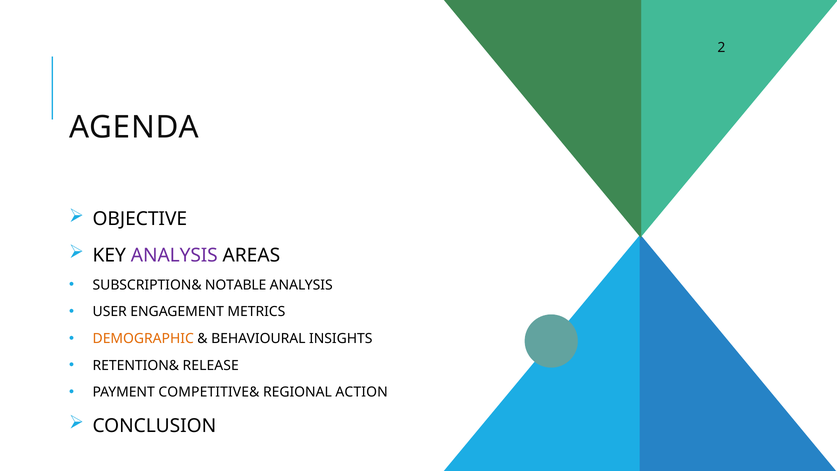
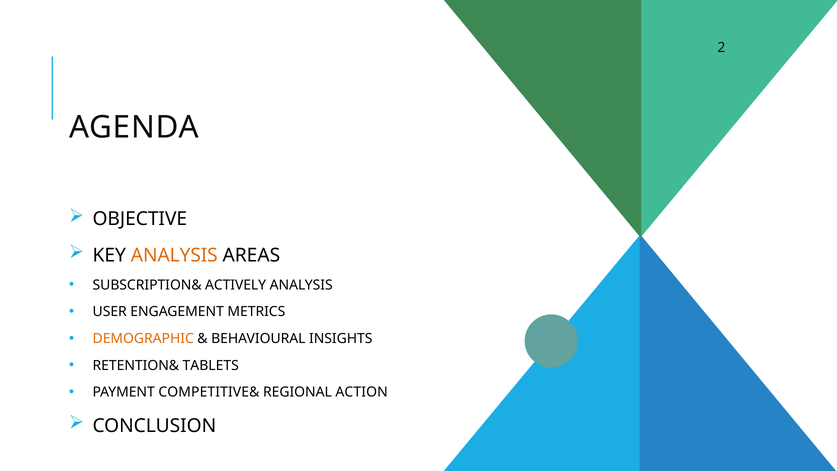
ANALYSIS at (174, 255) colour: purple -> orange
NOTABLE: NOTABLE -> ACTIVELY
RELEASE: RELEASE -> TABLETS
